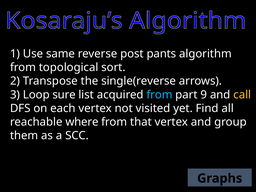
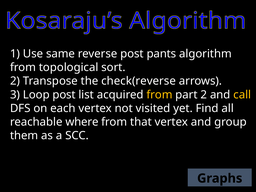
single(reverse: single(reverse -> check(reverse
Loop sure: sure -> post
from at (159, 95) colour: light blue -> yellow
part 9: 9 -> 2
